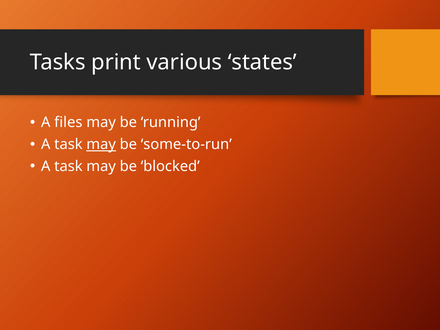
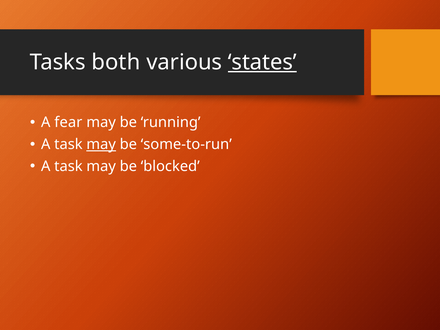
print: print -> both
states underline: none -> present
files: files -> fear
